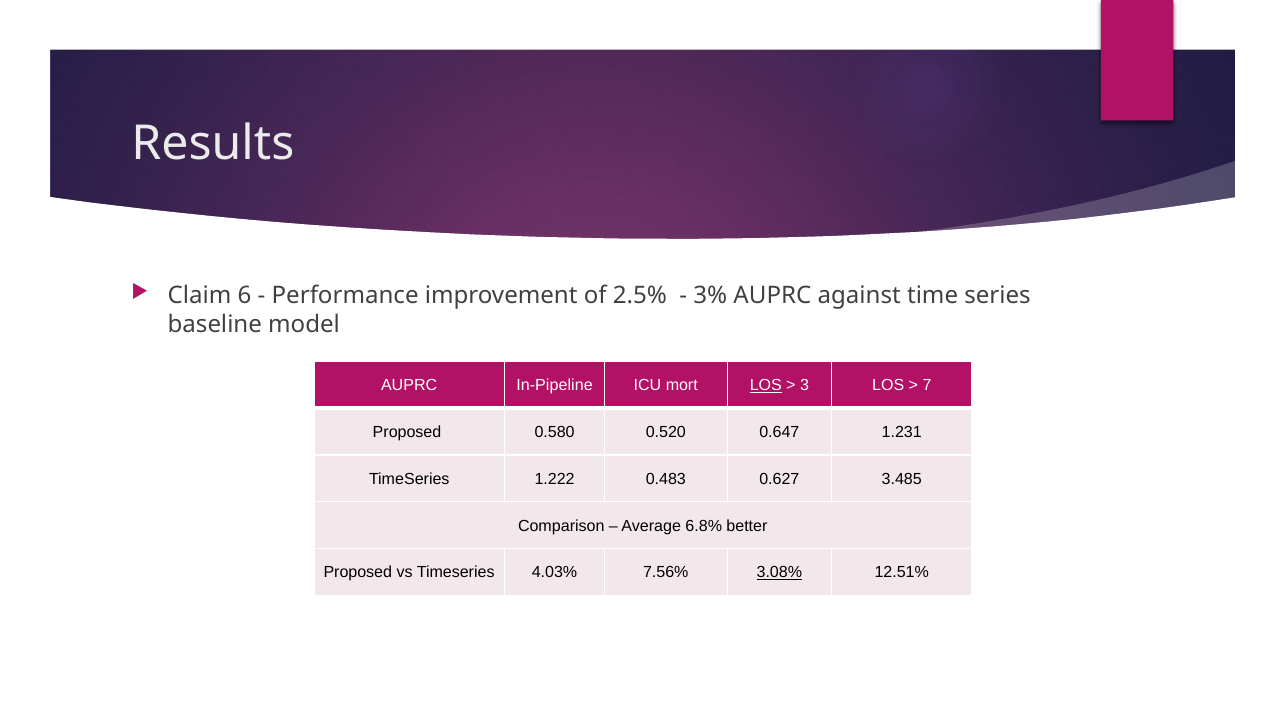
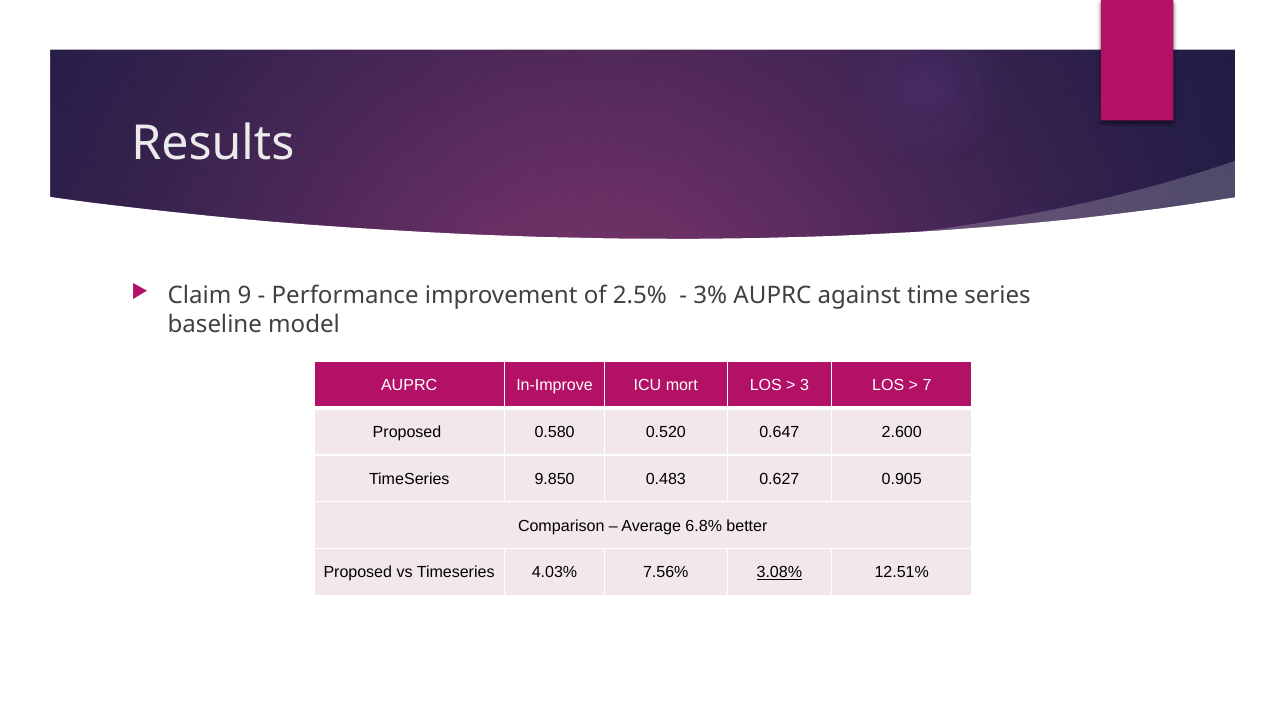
6: 6 -> 9
In-Pipeline: In-Pipeline -> In-Improve
LOS at (766, 386) underline: present -> none
1.231: 1.231 -> 2.600
1.222: 1.222 -> 9.850
3.485: 3.485 -> 0.905
